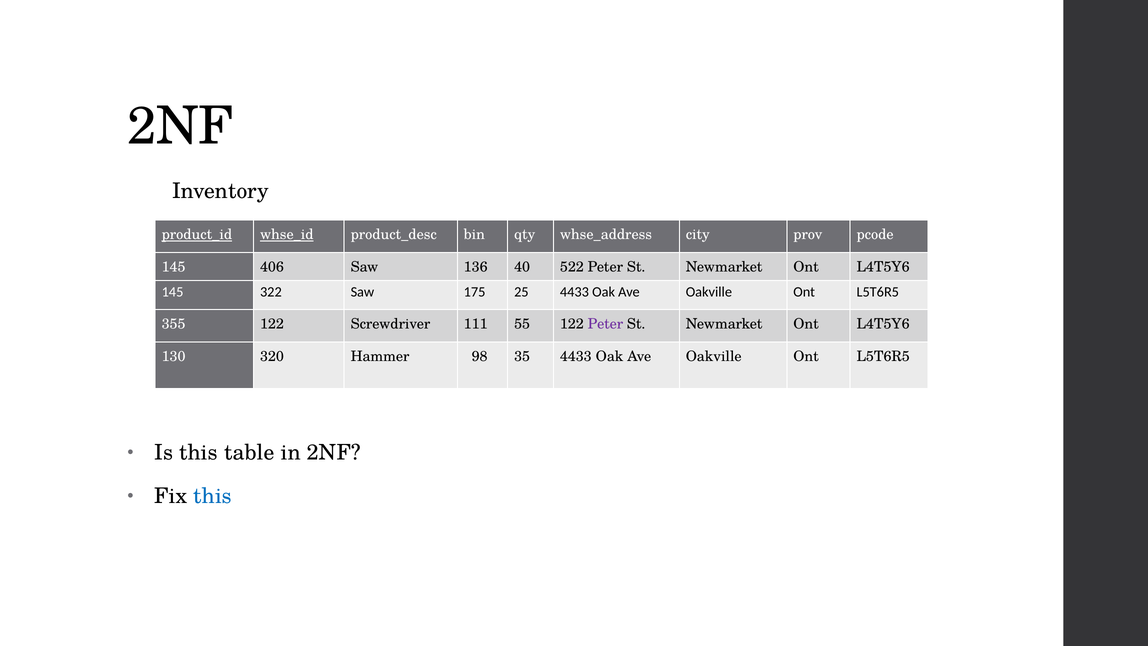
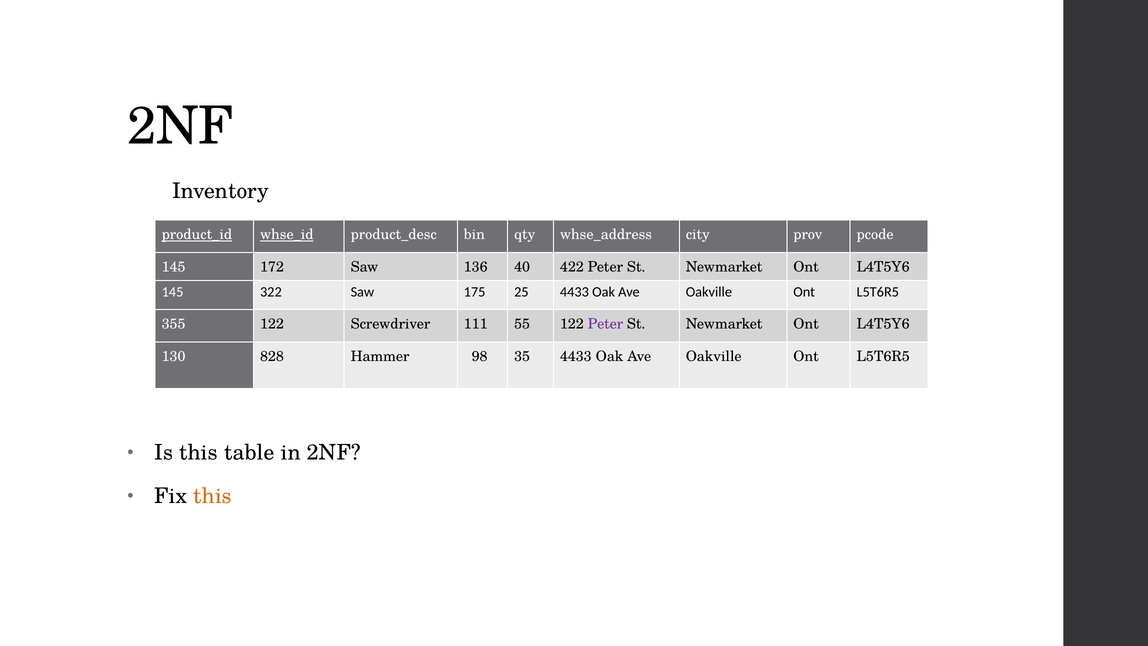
406: 406 -> 172
522: 522 -> 422
320: 320 -> 828
this at (213, 496) colour: blue -> orange
